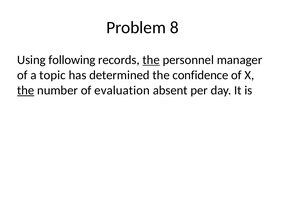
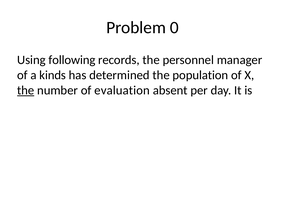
8: 8 -> 0
the at (151, 60) underline: present -> none
topic: topic -> kinds
confidence: confidence -> population
